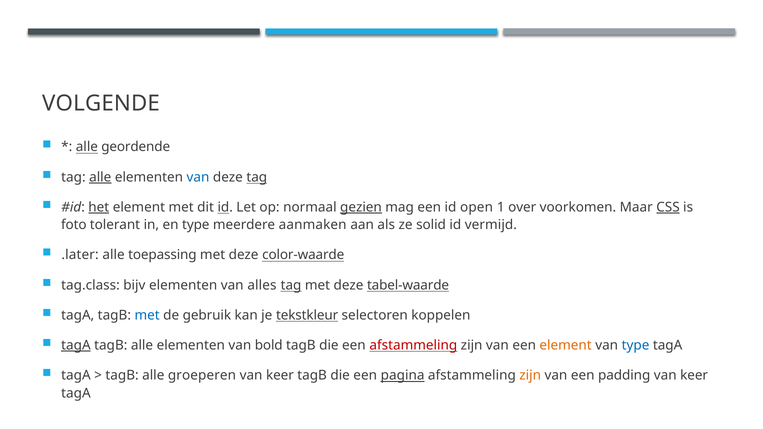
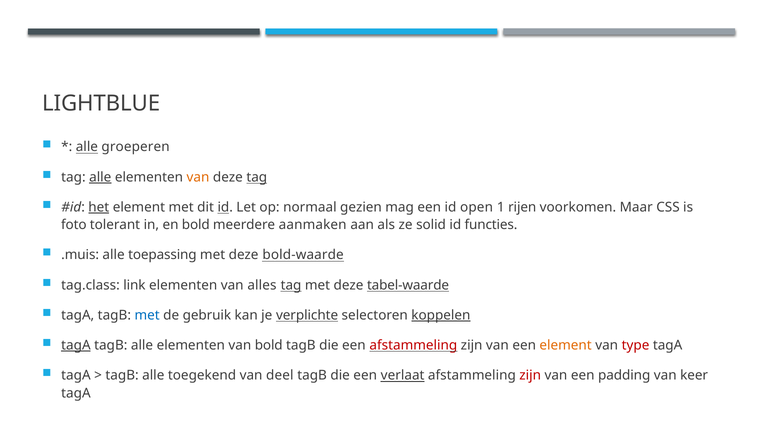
VOLGENDE: VOLGENDE -> LIGHTBLUE
geordende: geordende -> groeperen
van at (198, 177) colour: blue -> orange
gezien underline: present -> none
over: over -> rijen
CSS underline: present -> none
en type: type -> bold
vermijd: vermijd -> functies
.later: .later -> .muis
color-waarde: color-waarde -> bold-waarde
bijv: bijv -> link
tekstkleur: tekstkleur -> verplichte
koppelen underline: none -> present
type at (636, 345) colour: blue -> red
groeperen: groeperen -> toegekend
keer at (280, 375): keer -> deel
pagina: pagina -> verlaat
zijn at (530, 375) colour: orange -> red
